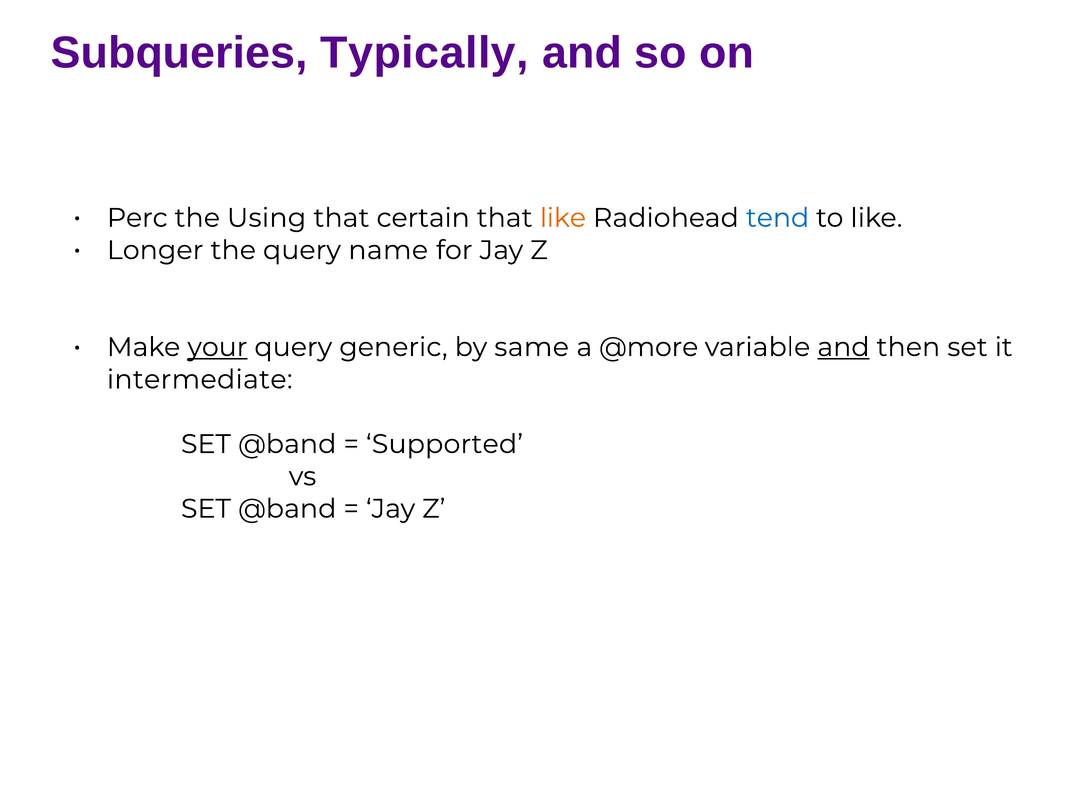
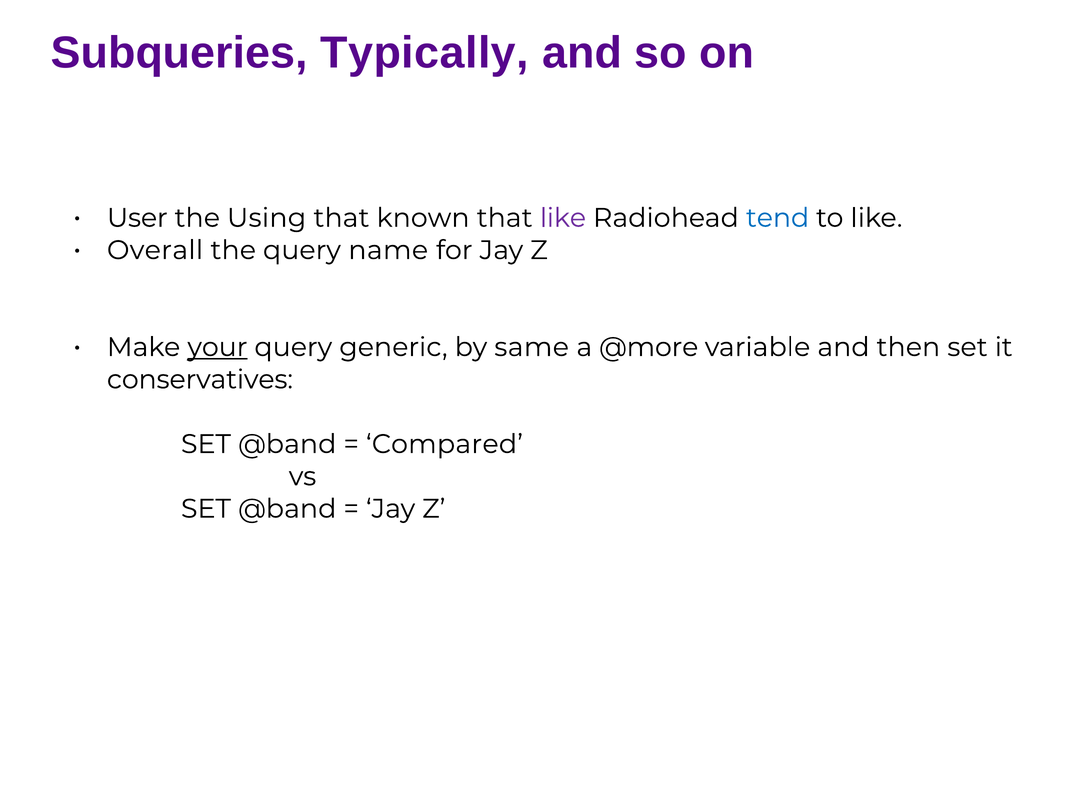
Perc: Perc -> User
certain: certain -> known
like at (563, 218) colour: orange -> purple
Longer: Longer -> Overall
and at (843, 347) underline: present -> none
intermediate: intermediate -> conservatives
Supported: Supported -> Compared
